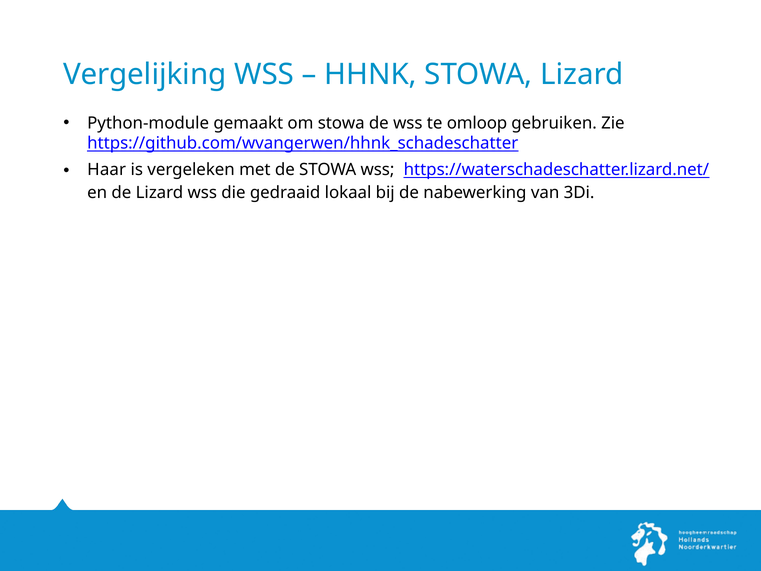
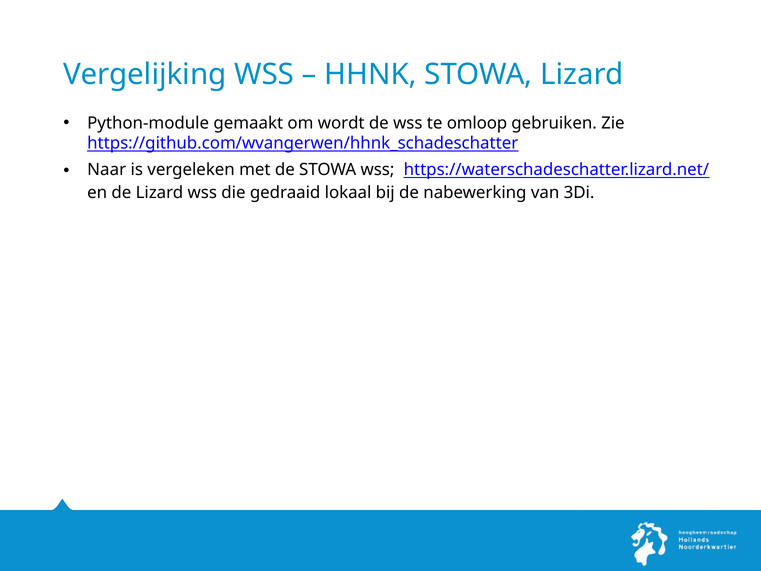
om stowa: stowa -> wordt
Haar: Haar -> Naar
